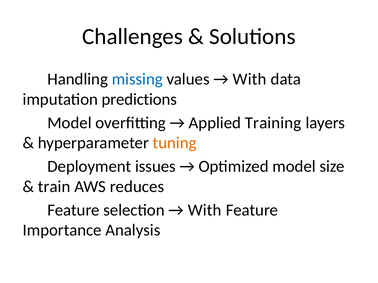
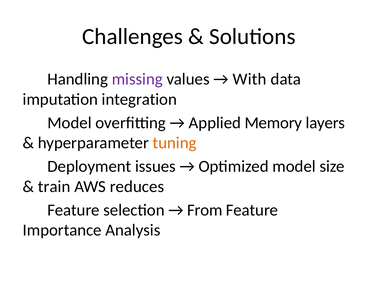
missing colour: blue -> purple
predictions: predictions -> integration
Training: Training -> Memory
With at (205, 210): With -> From
